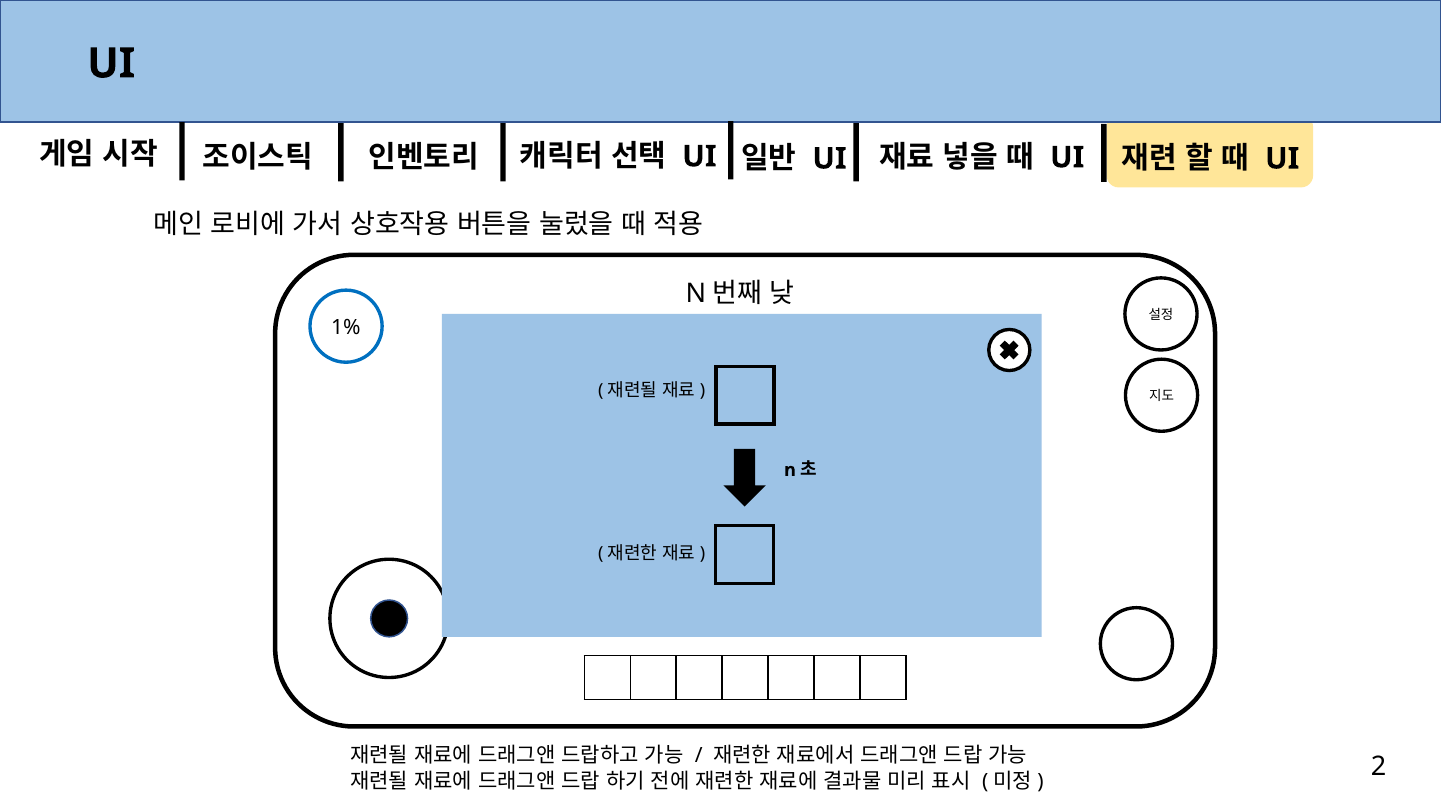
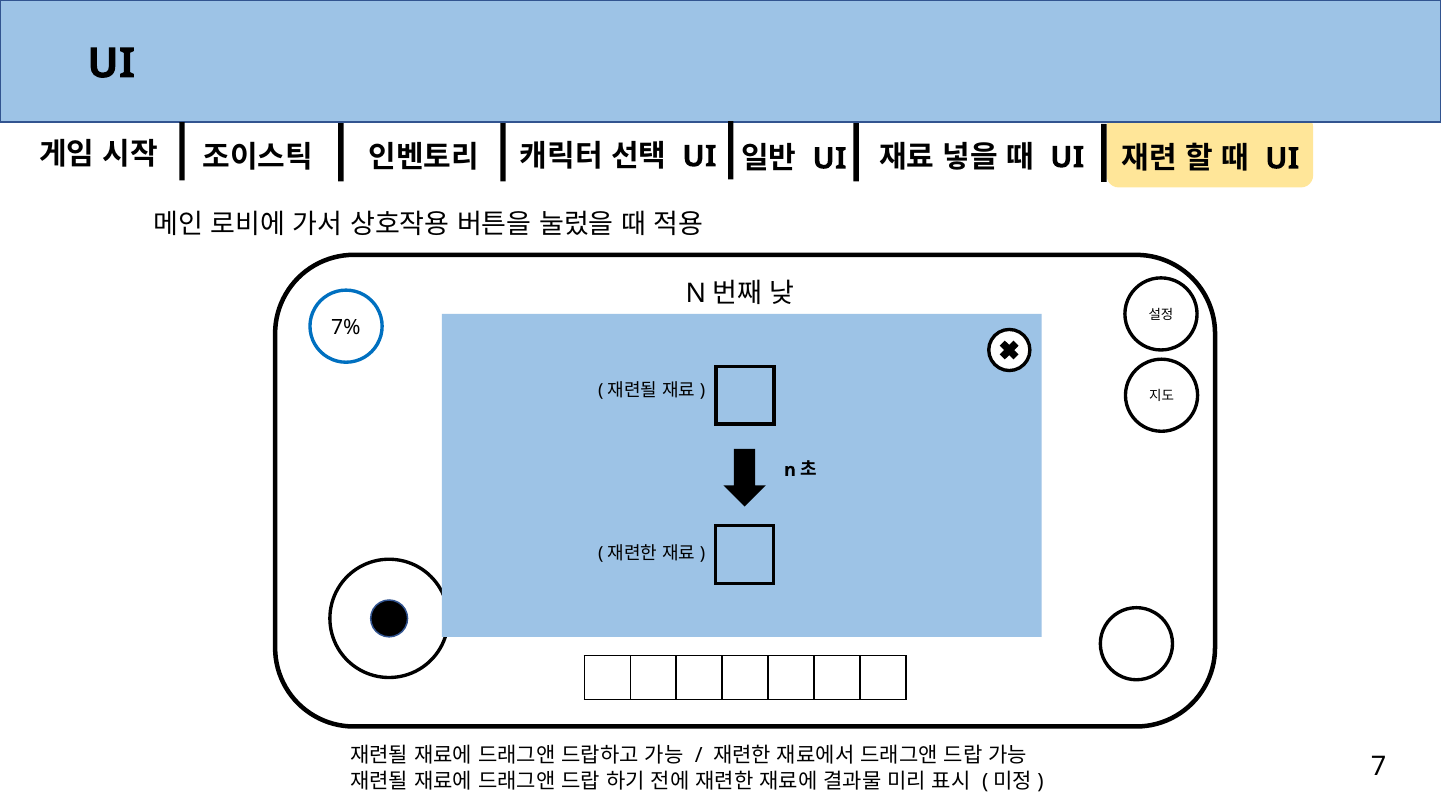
1%: 1% -> 7%
2: 2 -> 7
